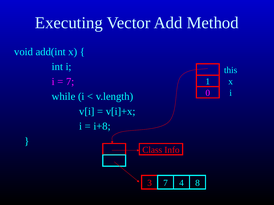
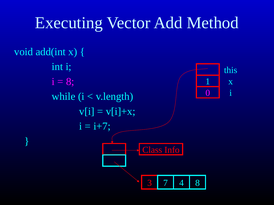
7 at (70, 82): 7 -> 8
i+8: i+8 -> i+7
